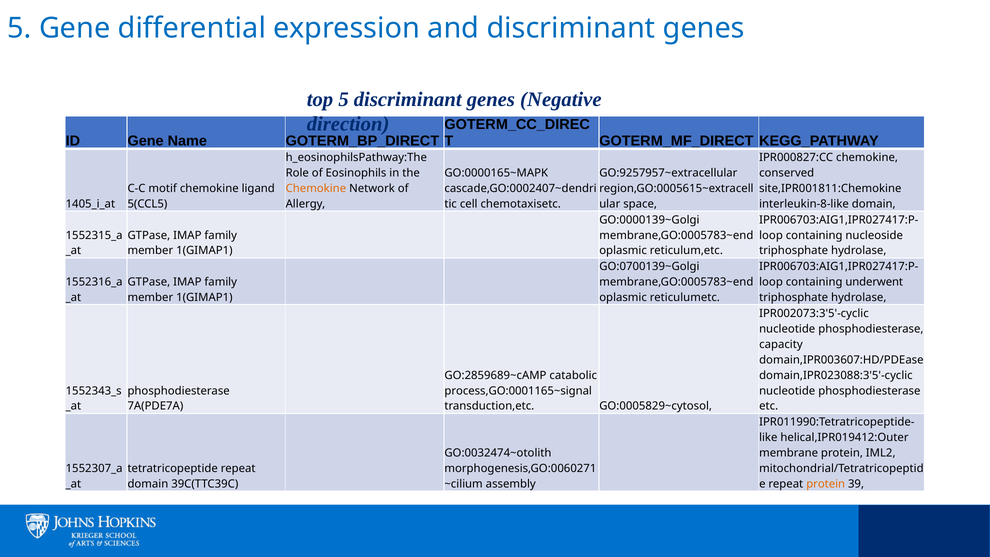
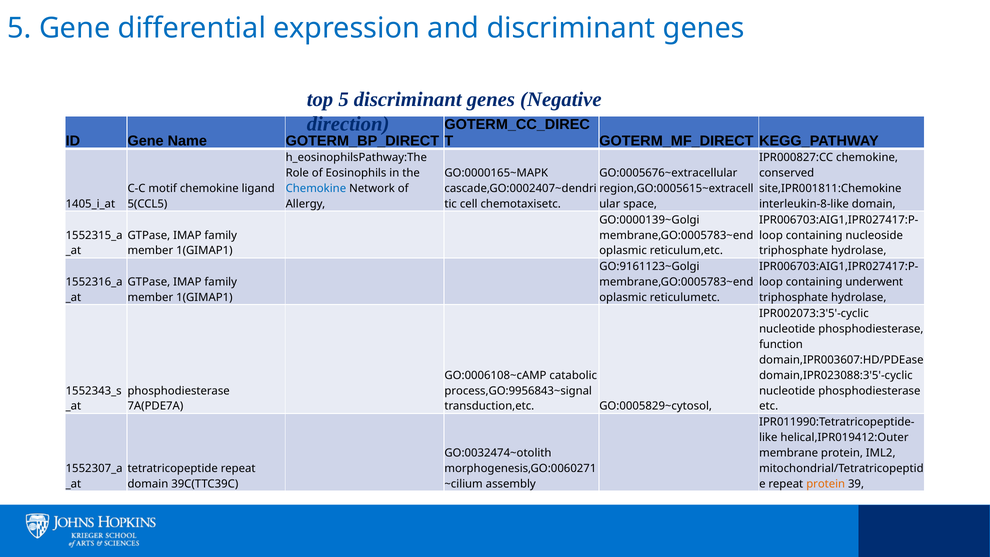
GO:9257957~extracellular: GO:9257957~extracellular -> GO:0005676~extracellular
Chemokine at (316, 188) colour: orange -> blue
GO:0700139~Golgi: GO:0700139~Golgi -> GO:9161123~Golgi
capacity: capacity -> function
GO:2859689~cAMP: GO:2859689~cAMP -> GO:0006108~cAMP
process,GO:0001165~signal: process,GO:0001165~signal -> process,GO:9956843~signal
